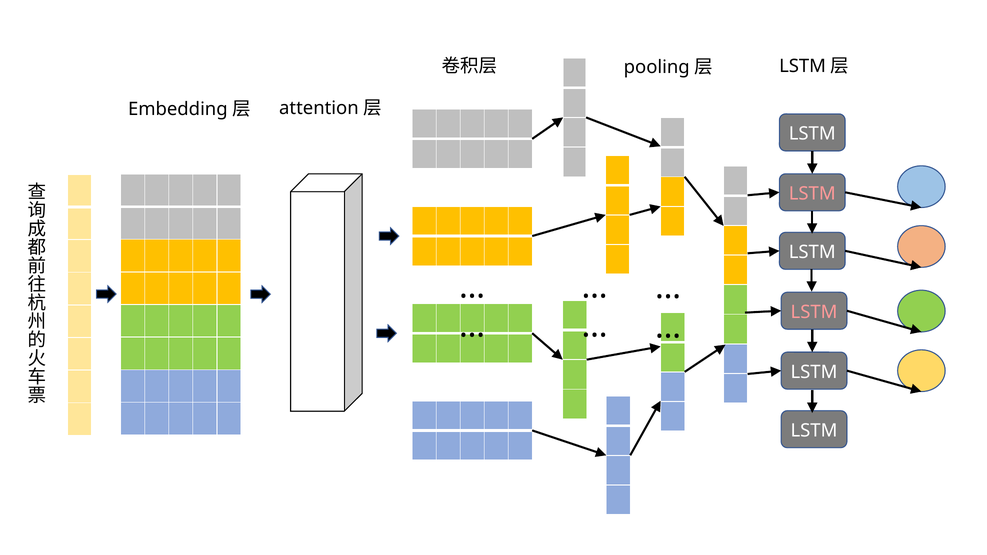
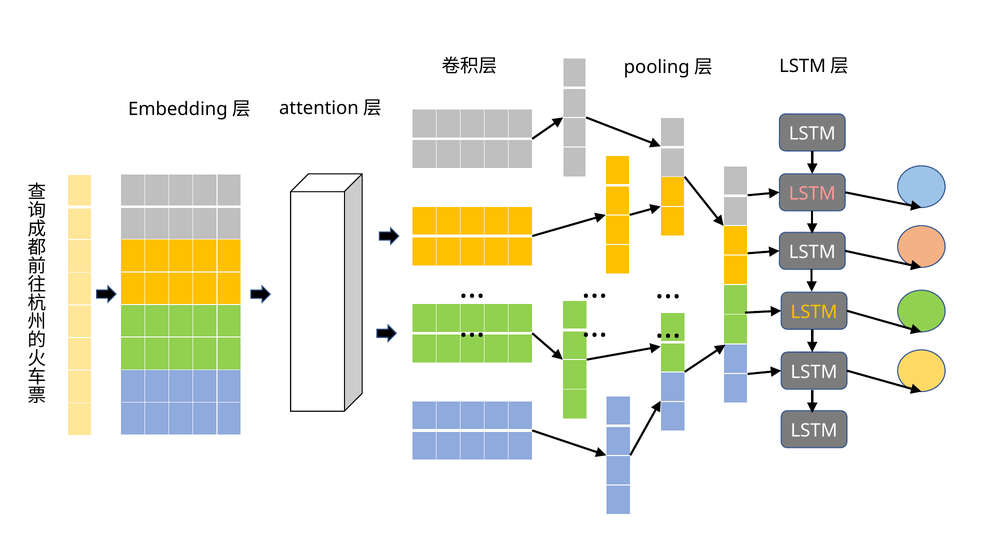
LSTM at (814, 312) colour: pink -> yellow
